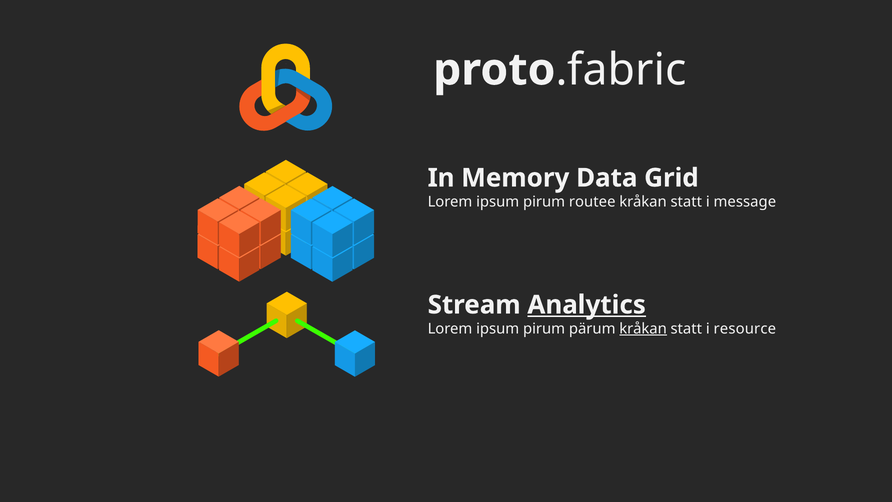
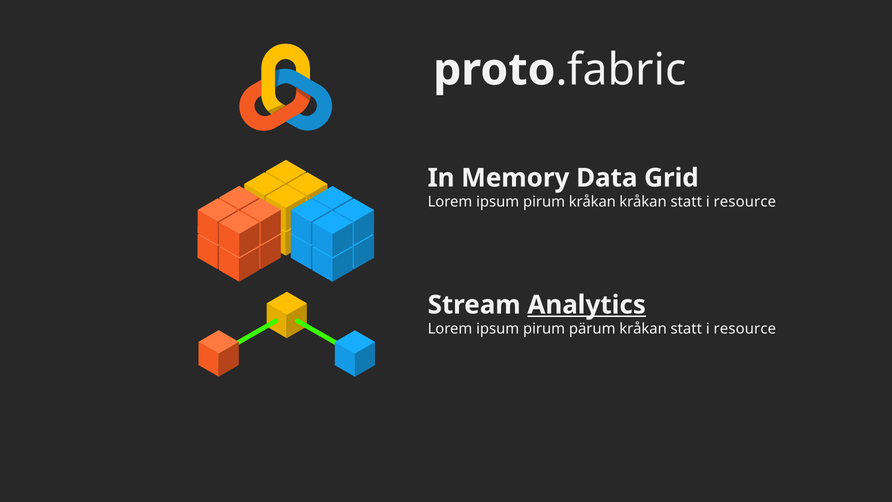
pirum routee: routee -> kråkan
message at (745, 202): message -> resource
kråkan at (643, 329) underline: present -> none
